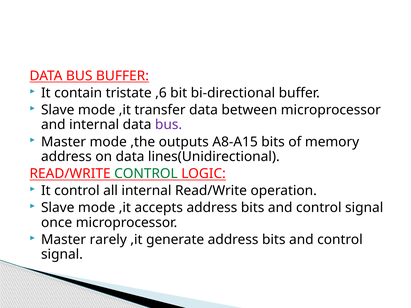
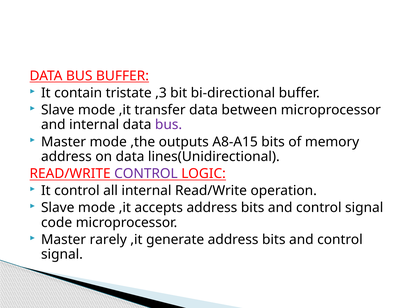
,6: ,6 -> ,3
CONTROL at (146, 174) colour: green -> purple
once: once -> code
